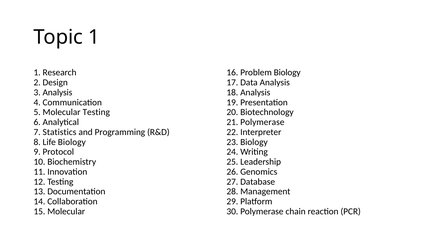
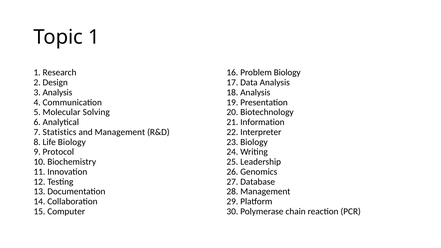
Molecular Testing: Testing -> Solving
21 Polymerase: Polymerase -> Information
and Programming: Programming -> Management
15 Molecular: Molecular -> Computer
